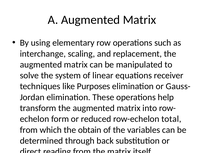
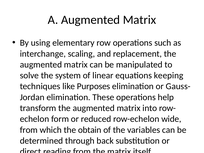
receiver: receiver -> keeping
total: total -> wide
